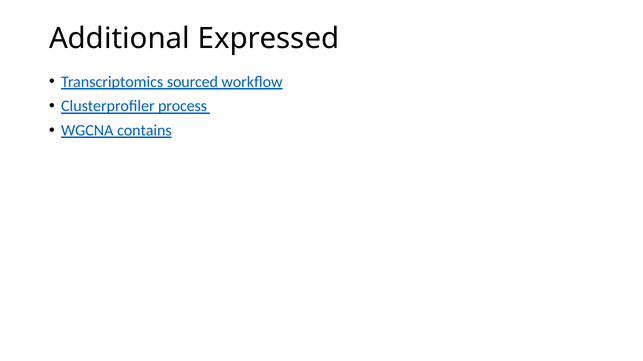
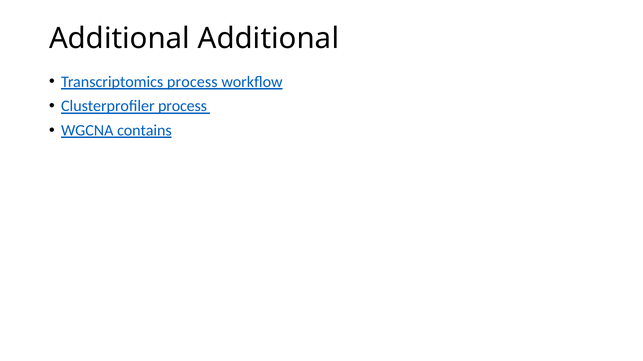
Additional Expressed: Expressed -> Additional
Transcriptomics sourced: sourced -> process
